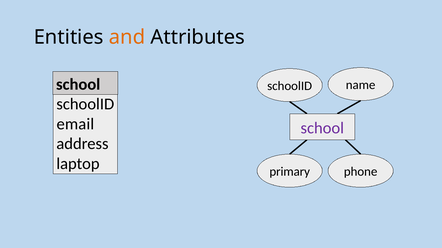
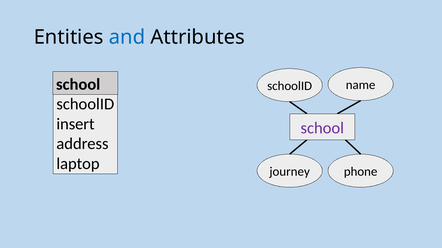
and colour: orange -> blue
email: email -> insert
primary: primary -> journey
